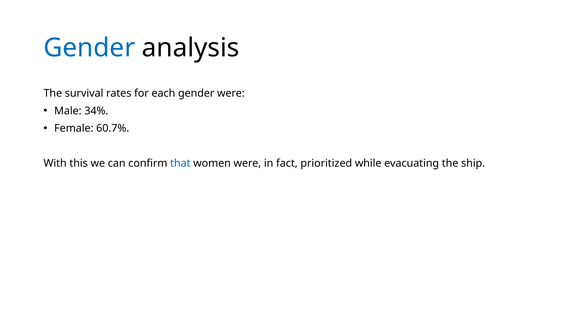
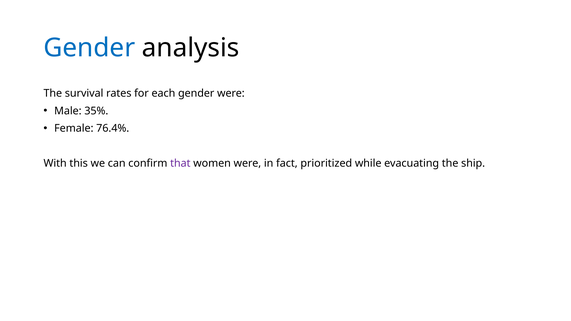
34%: 34% -> 35%
60.7%: 60.7% -> 76.4%
that colour: blue -> purple
